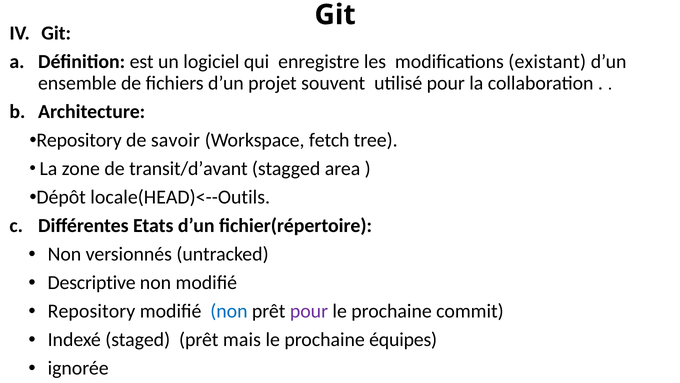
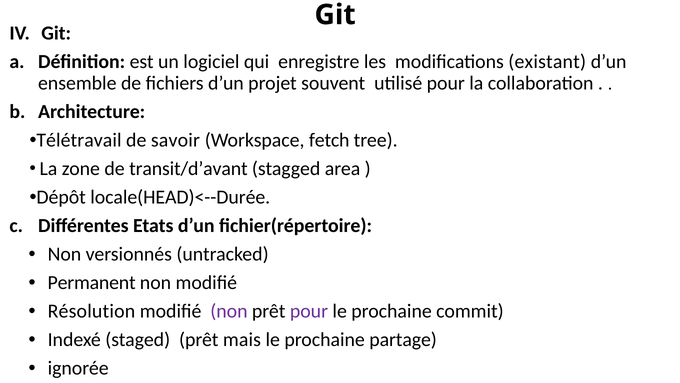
Repository at (79, 140): Repository -> Télétravail
locale(HEAD)<--Outils: locale(HEAD)<--Outils -> locale(HEAD)<--Durée
Descriptive: Descriptive -> Permanent
Repository at (91, 311): Repository -> Résolution
non at (229, 311) colour: blue -> purple
équipes: équipes -> partage
